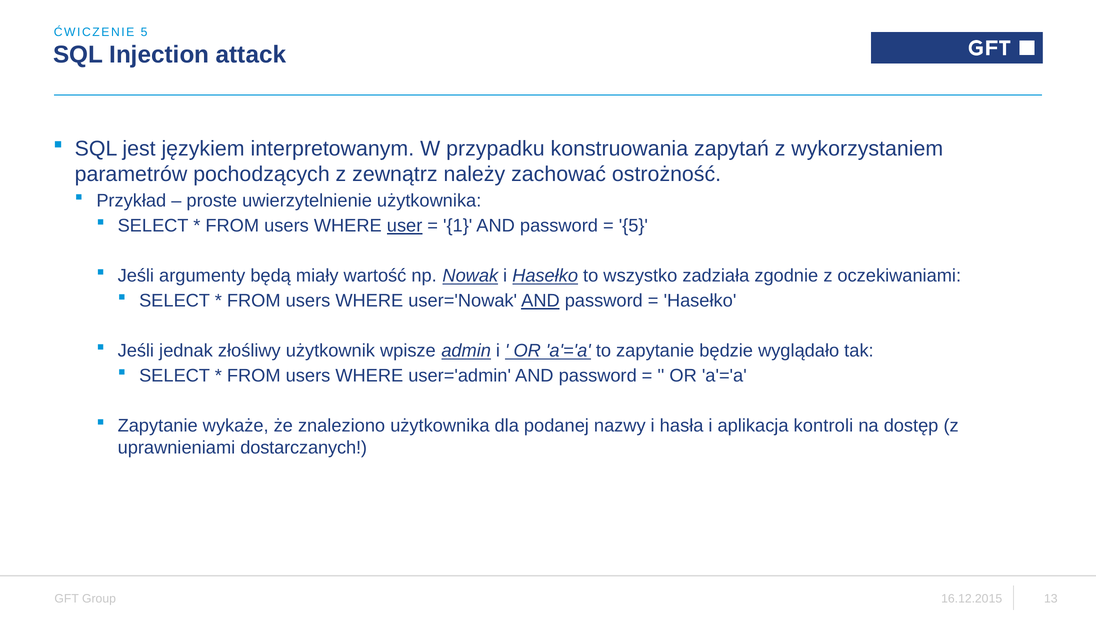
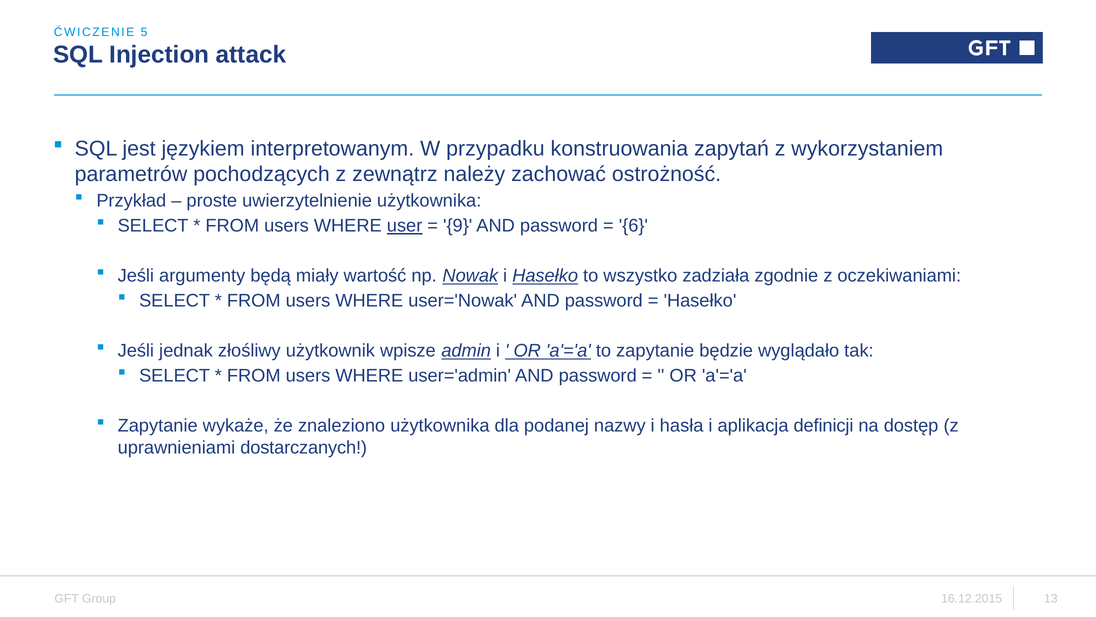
1: 1 -> 9
5 at (633, 226): 5 -> 6
AND at (540, 301) underline: present -> none
kontroli: kontroli -> definicji
